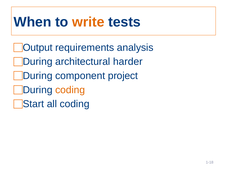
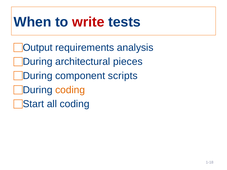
write colour: orange -> red
harder: harder -> pieces
project: project -> scripts
